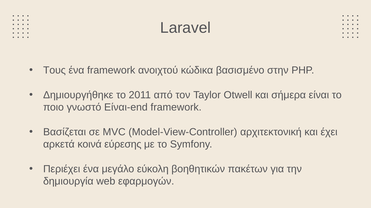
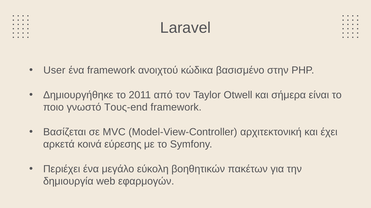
Τους: Τους -> User
Είναι-end: Είναι-end -> Τους-end
